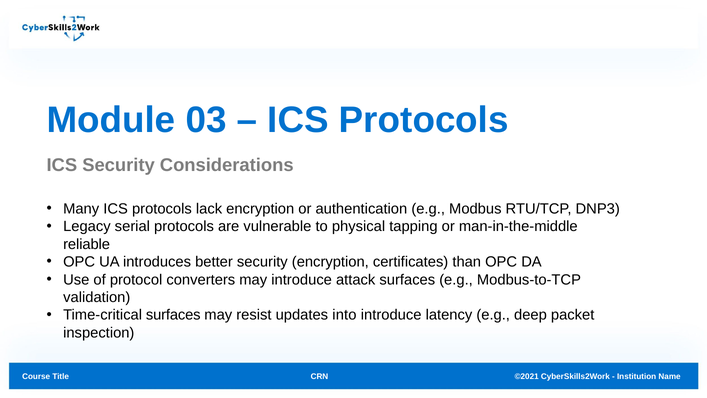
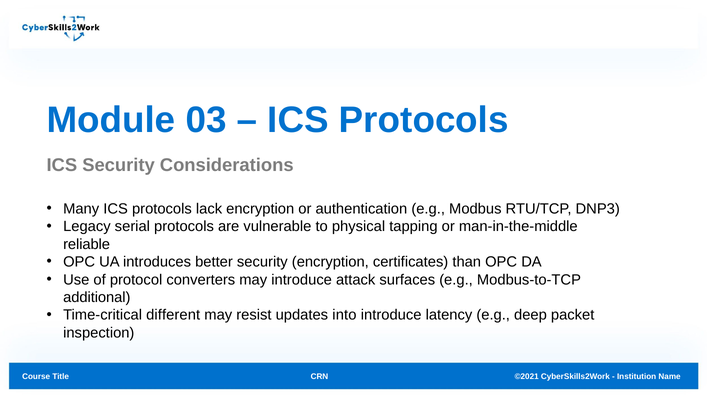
validation: validation -> additional
Time-critical surfaces: surfaces -> different
